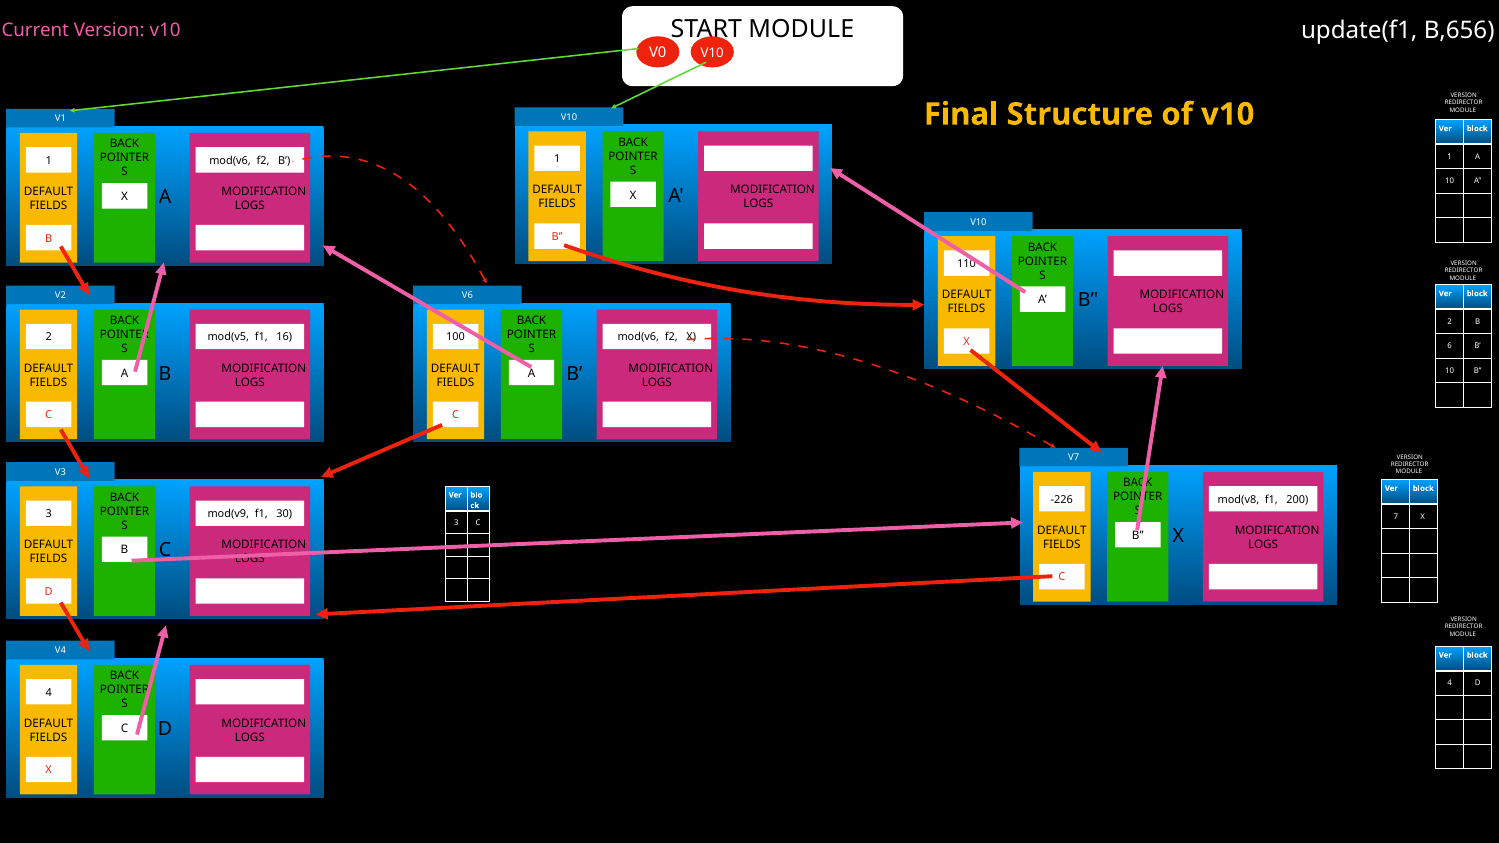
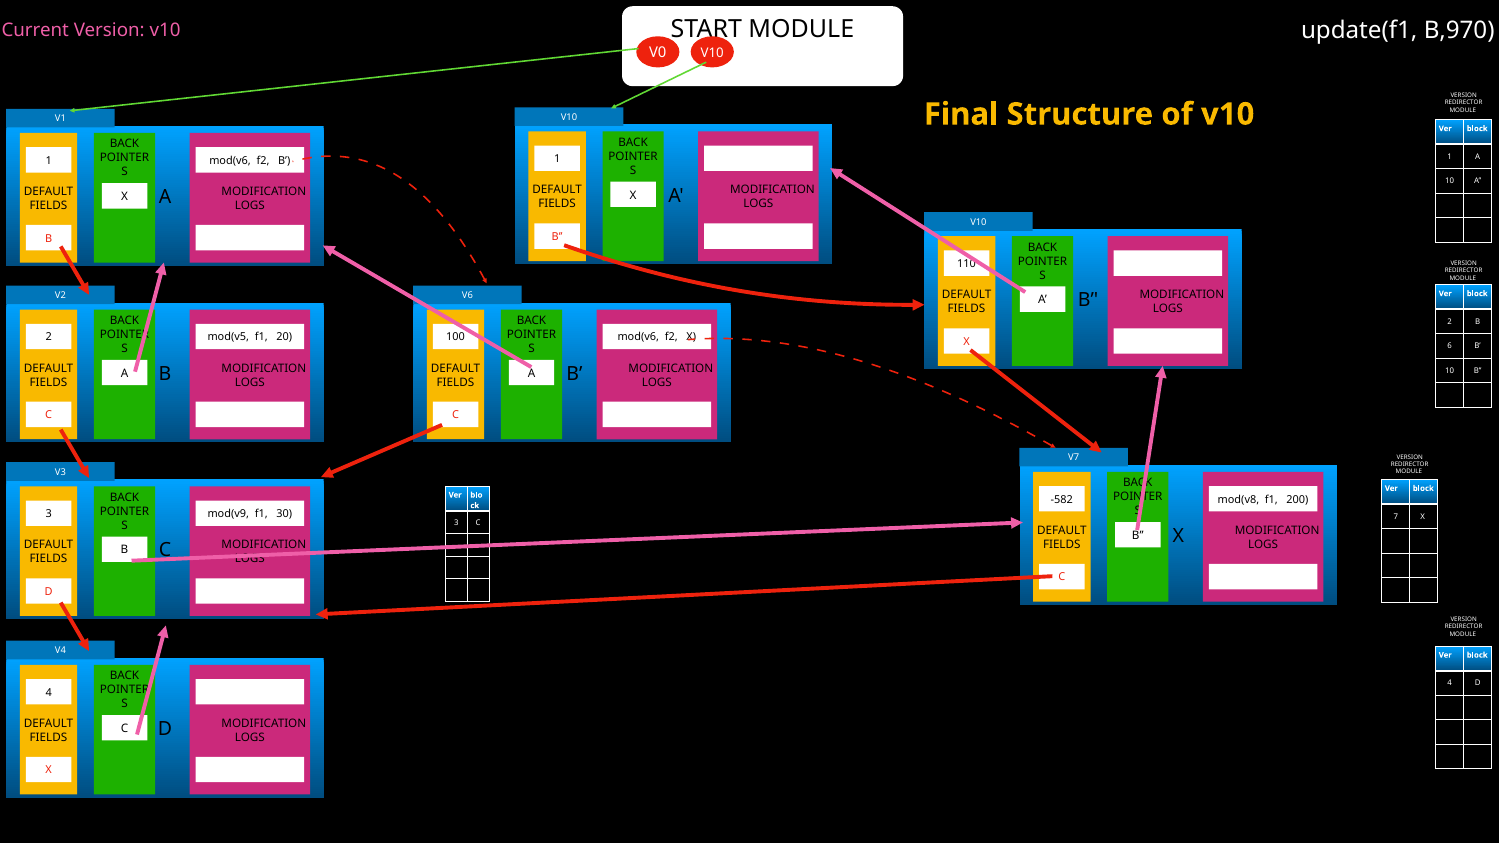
B,656: B,656 -> B,970
16: 16 -> 20
-226: -226 -> -582
